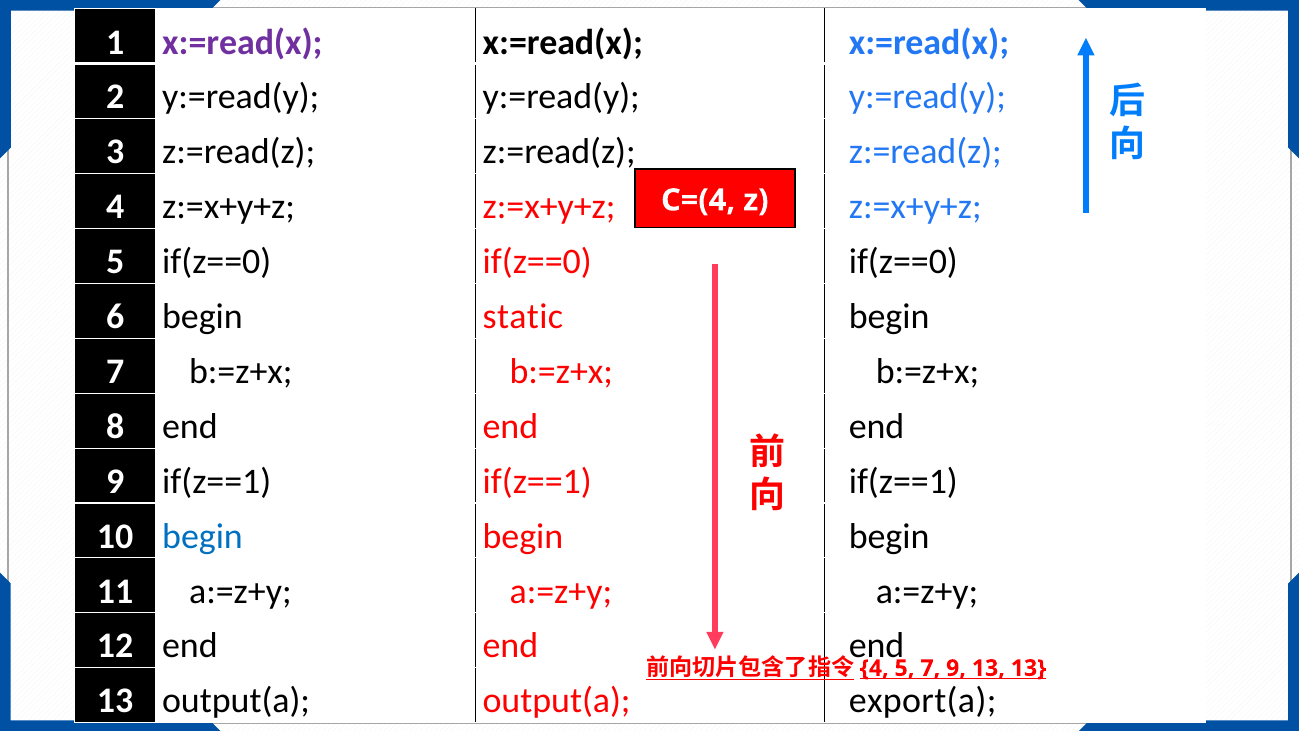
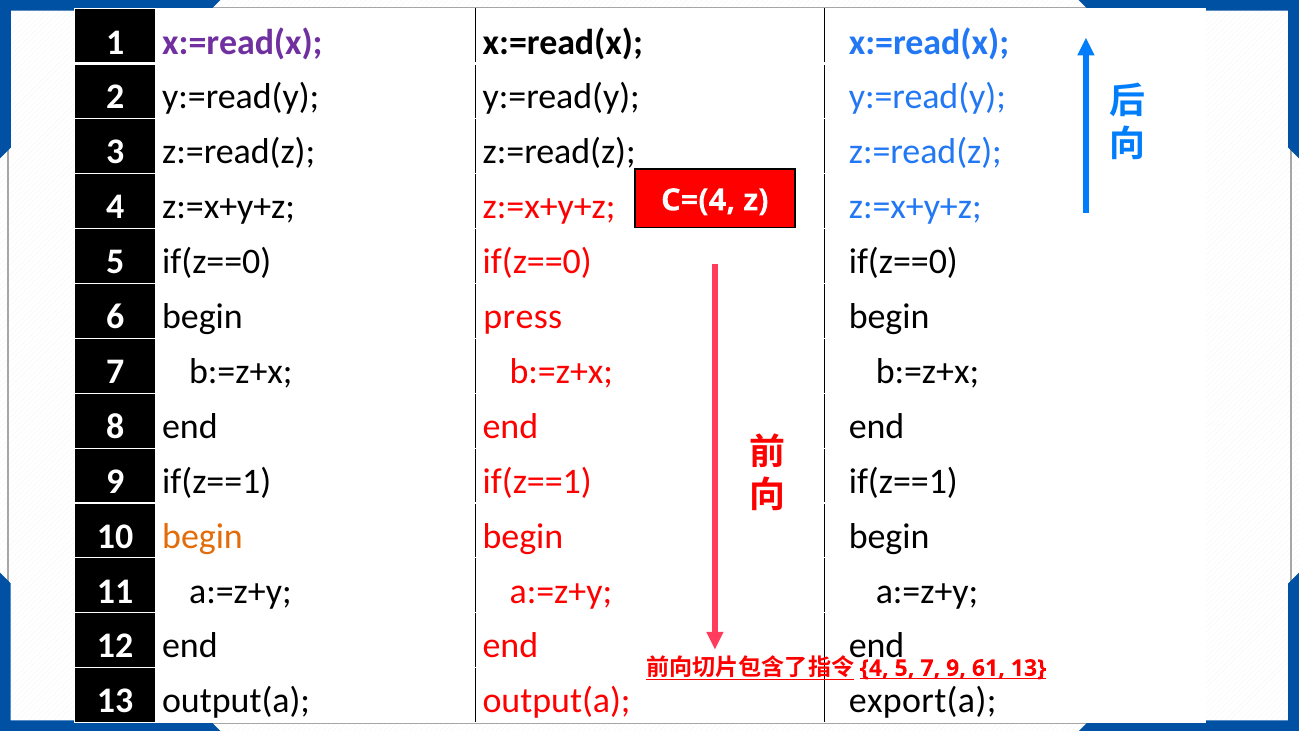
static: static -> press
begin at (203, 536) colour: blue -> orange
9 13: 13 -> 61
